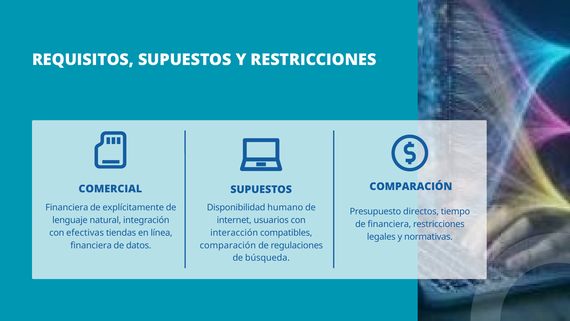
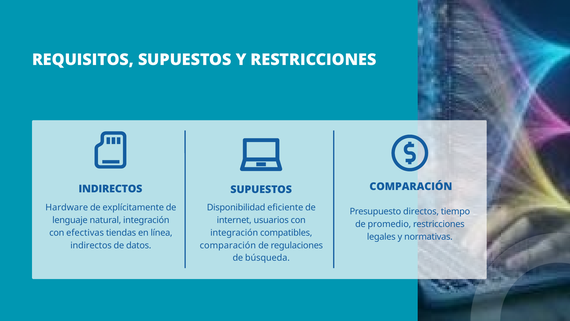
COMERCIAL at (110, 189): COMERCIAL -> INDIRECTOS
Financiera at (67, 207): Financiera -> Hardware
humano: humano -> eficiente
de financiera: financiera -> promedio
interacción at (234, 232): interacción -> integración
financiera at (91, 245): financiera -> indirectos
